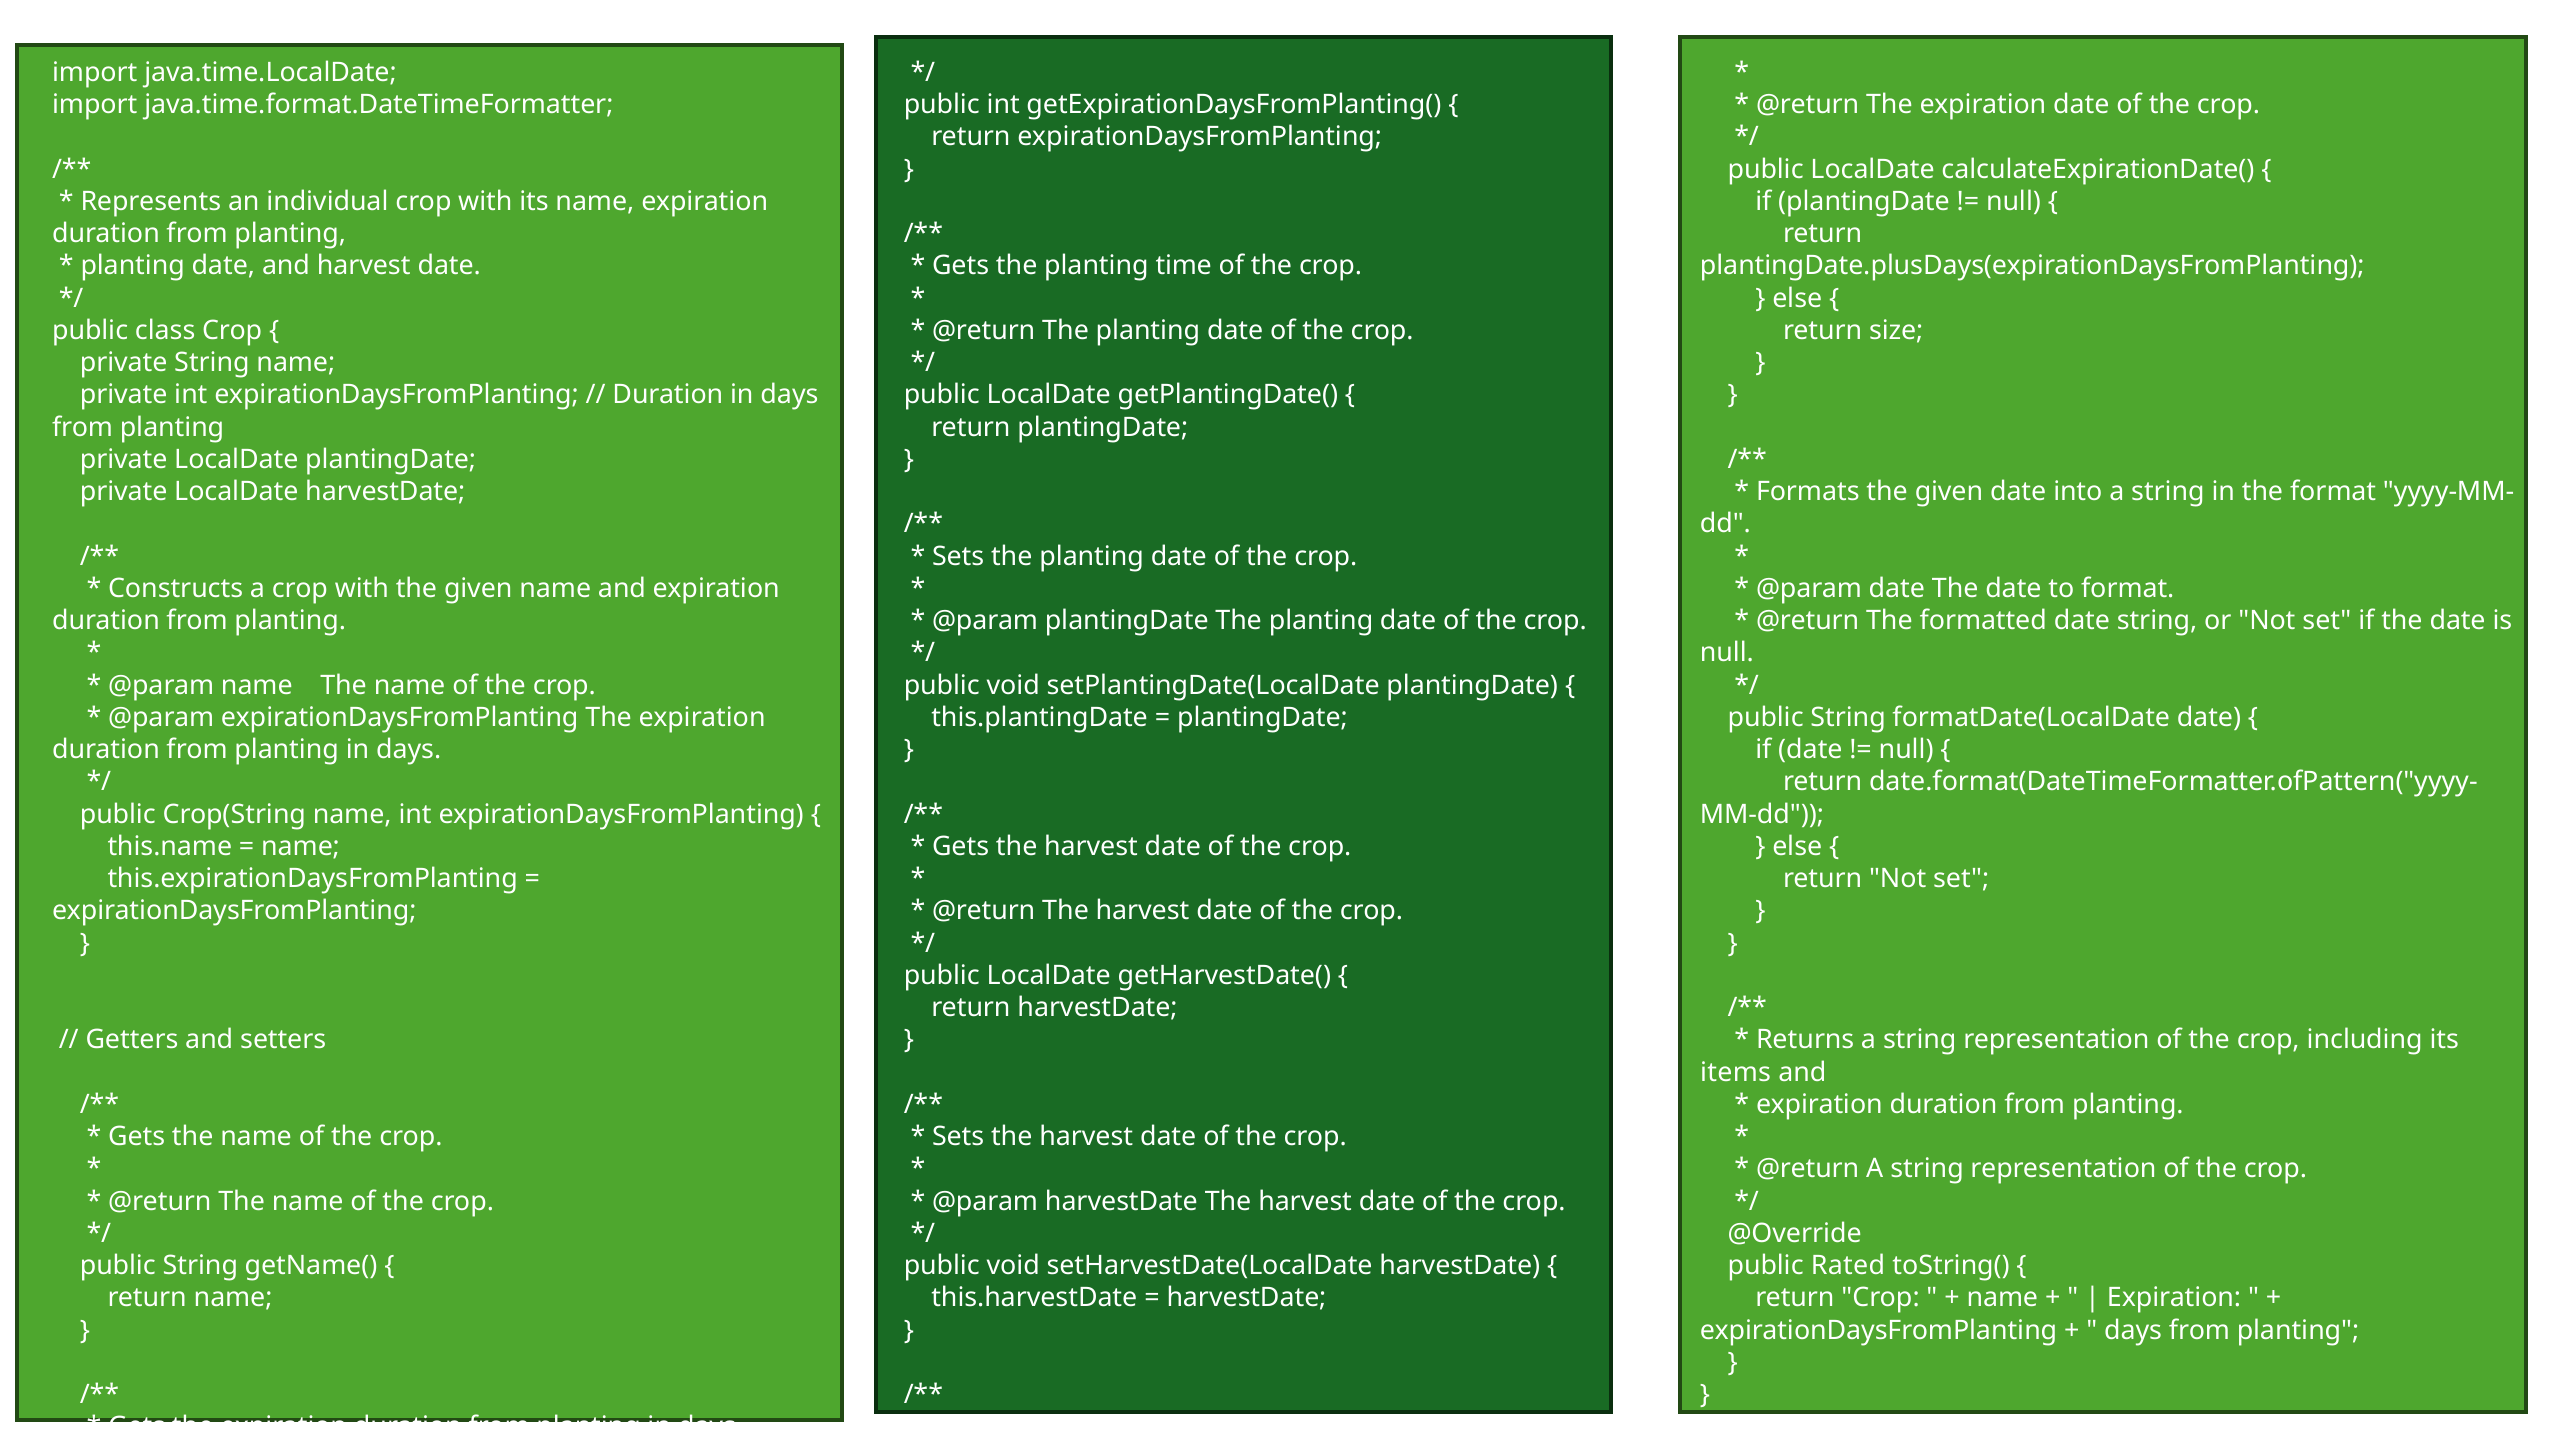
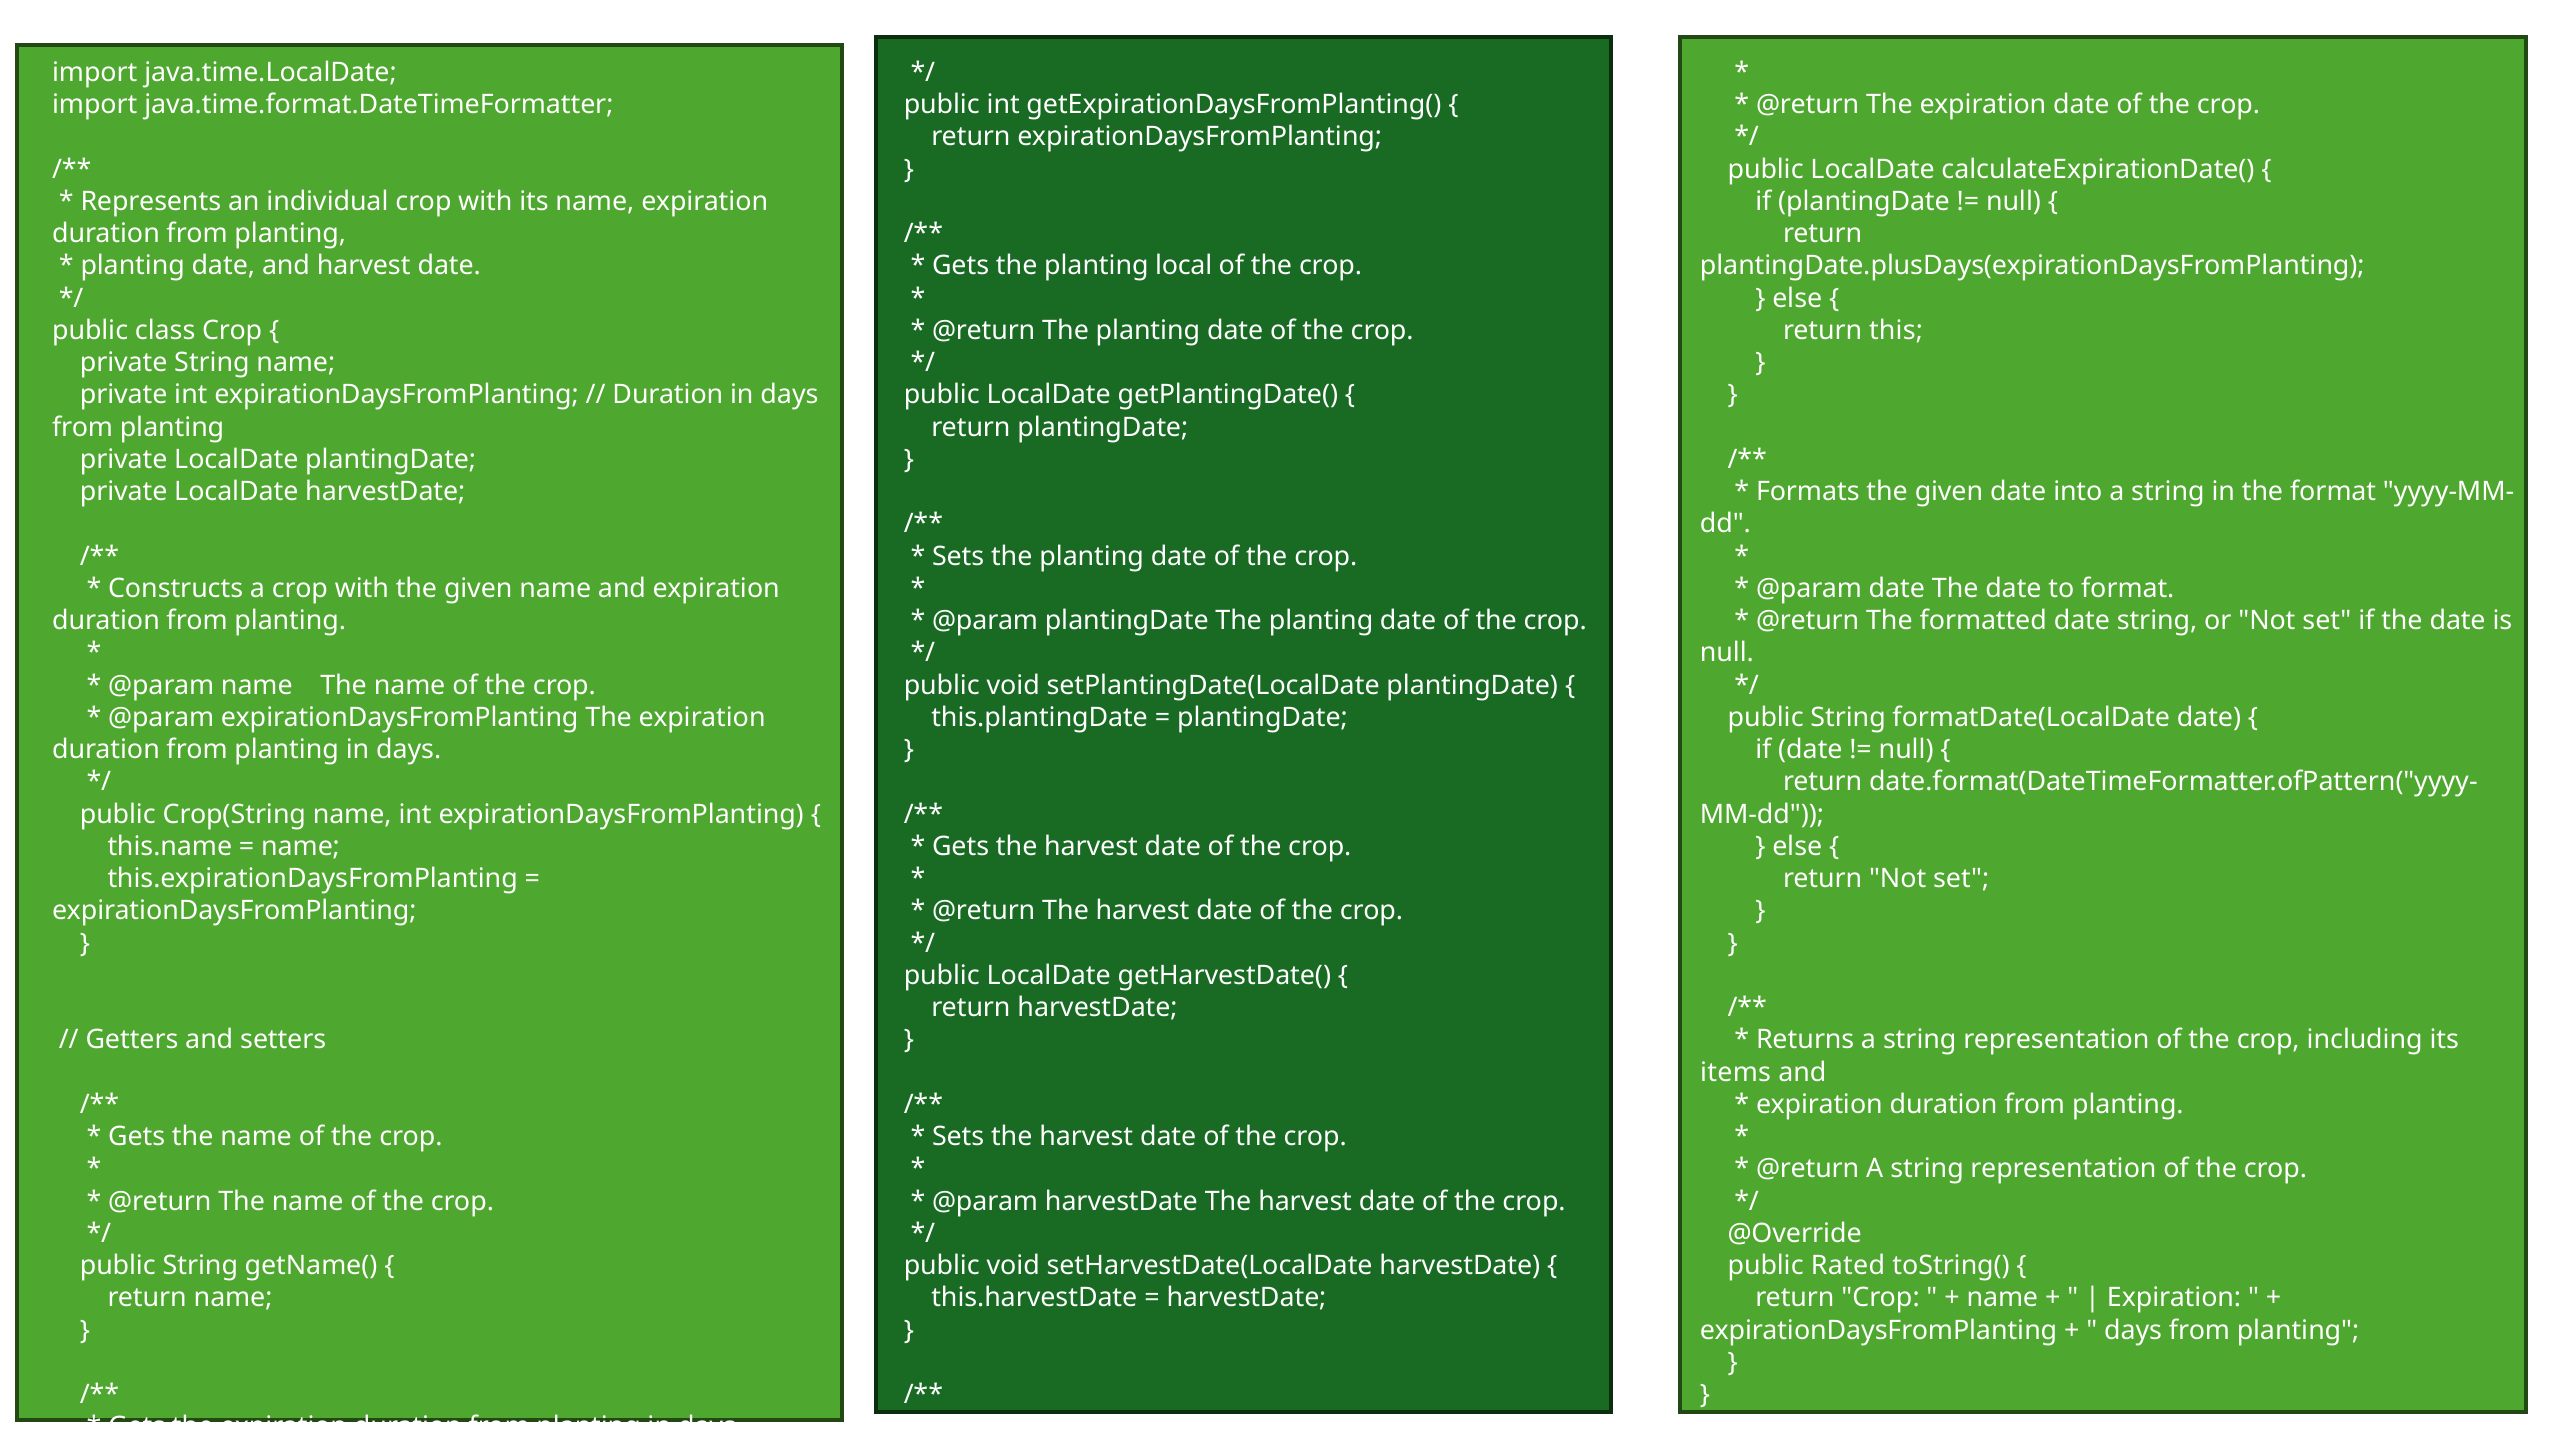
time: time -> local
size: size -> this
